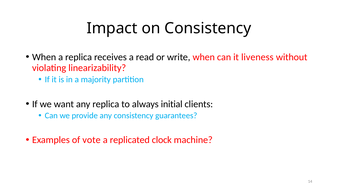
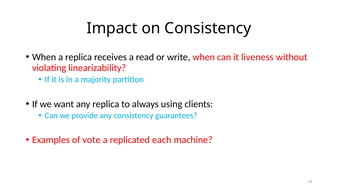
initial: initial -> using
clock: clock -> each
